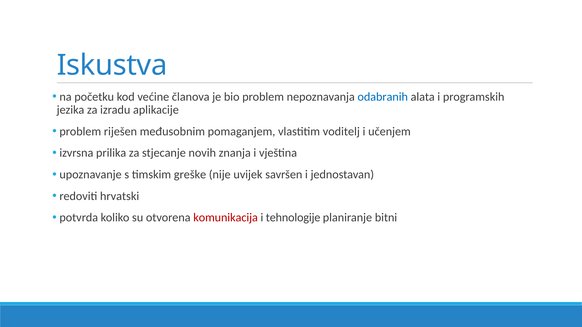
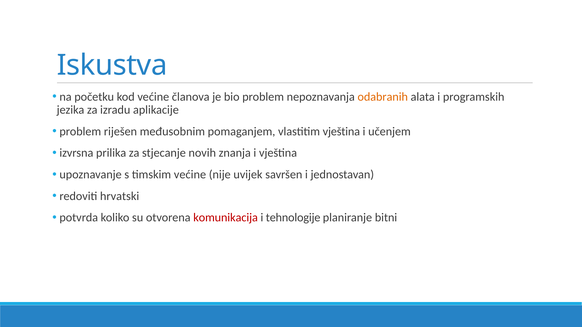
odabranih colour: blue -> orange
vlastitim voditelj: voditelj -> vještina
timskim greške: greške -> većine
